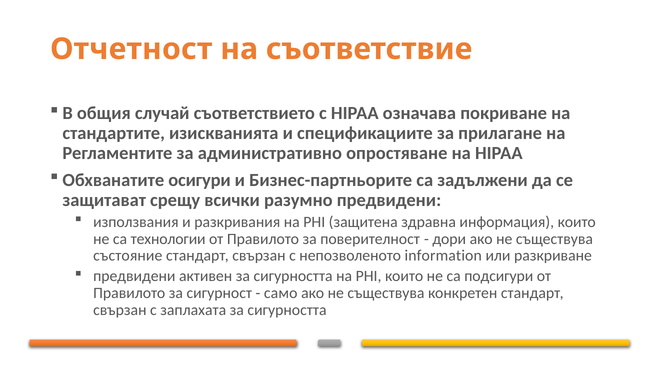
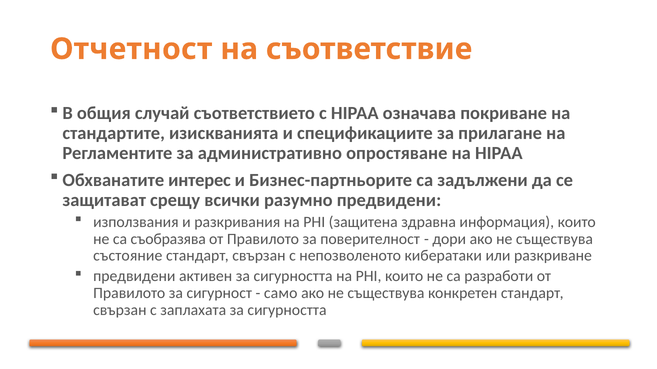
осигури: осигури -> интерес
технологии: технологии -> съобразява
information: information -> кибератаки
подсигури: подсигури -> разработи
